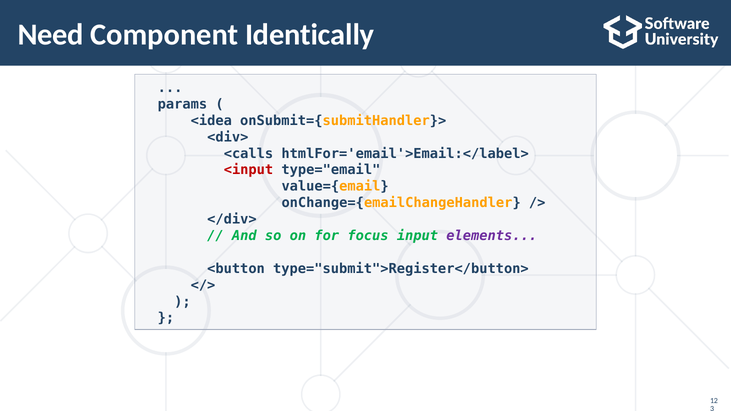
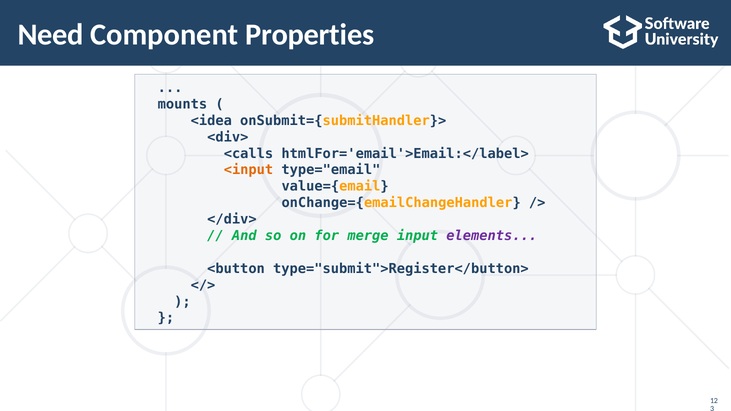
Identically: Identically -> Properties
params: params -> mounts
<input colour: red -> orange
focus: focus -> merge
